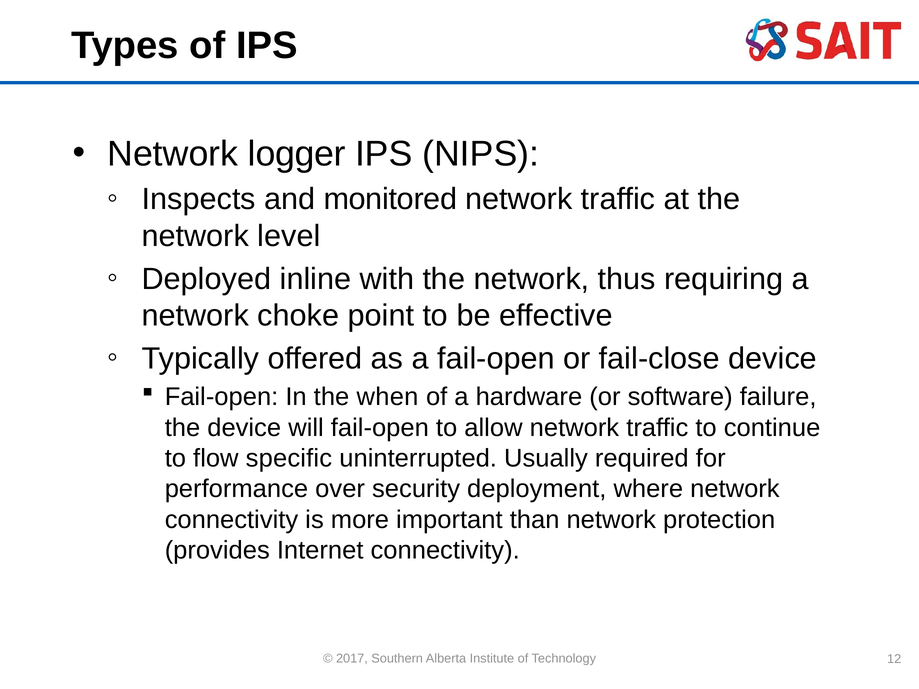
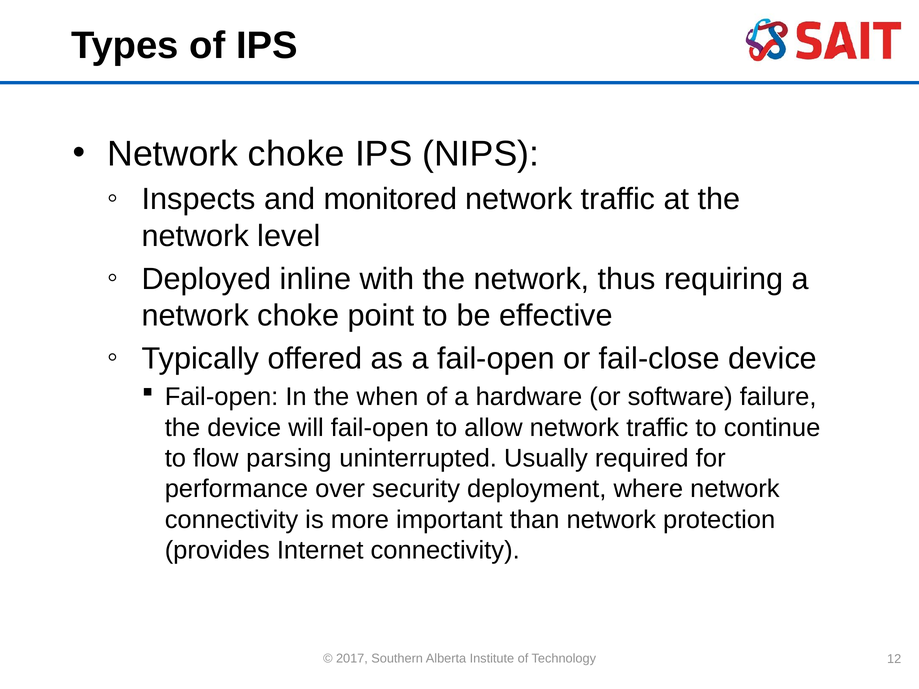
logger at (297, 154): logger -> choke
specific: specific -> parsing
